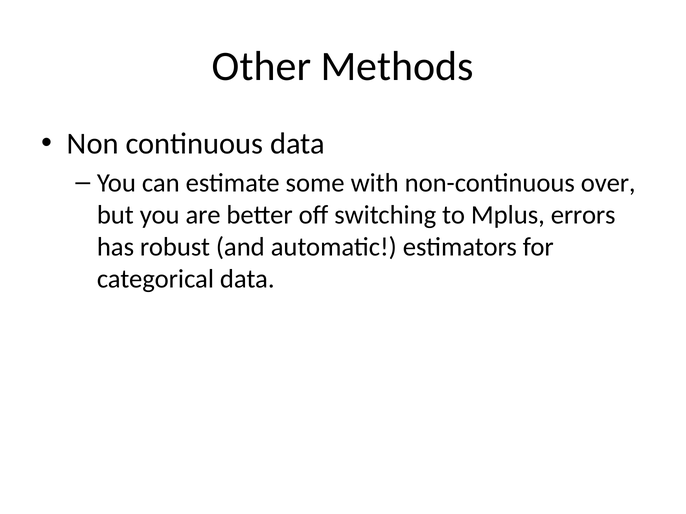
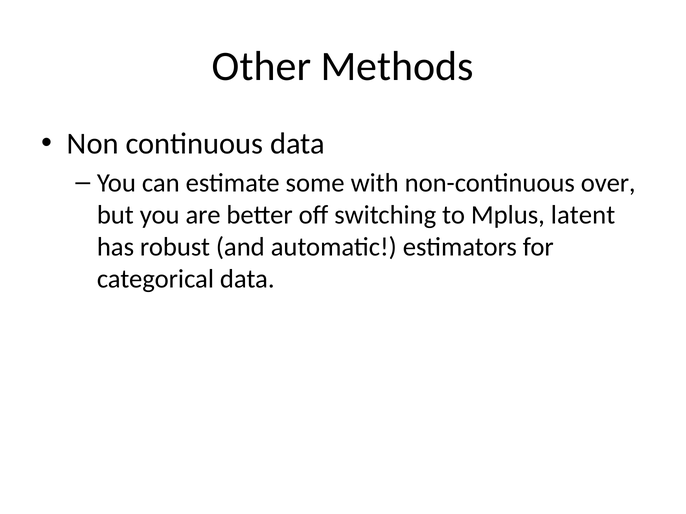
errors: errors -> latent
